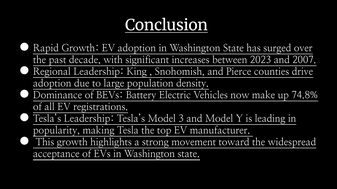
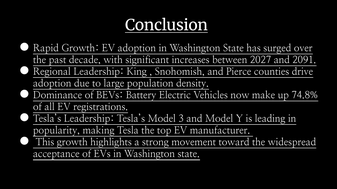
2023: 2023 -> 2027
2007: 2007 -> 2091
